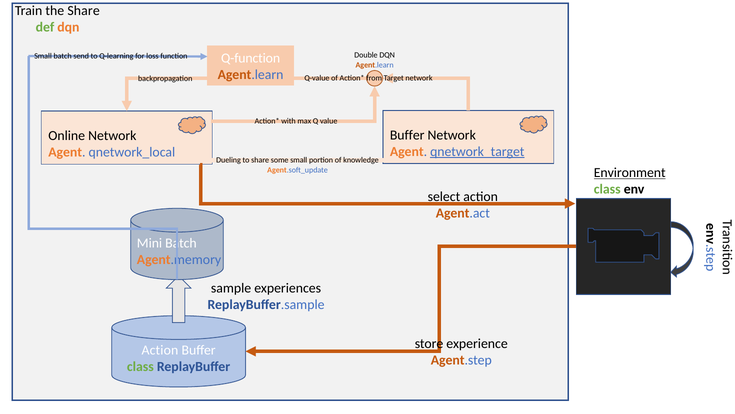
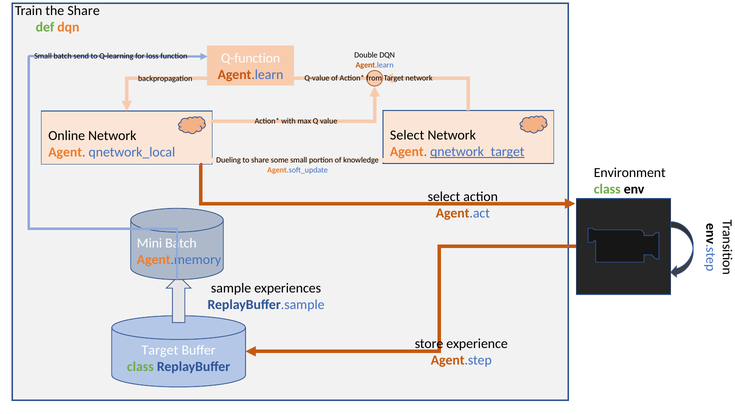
Buffer at (407, 135): Buffer -> Select
Environment underline: present -> none
Action at (160, 349): Action -> Target
